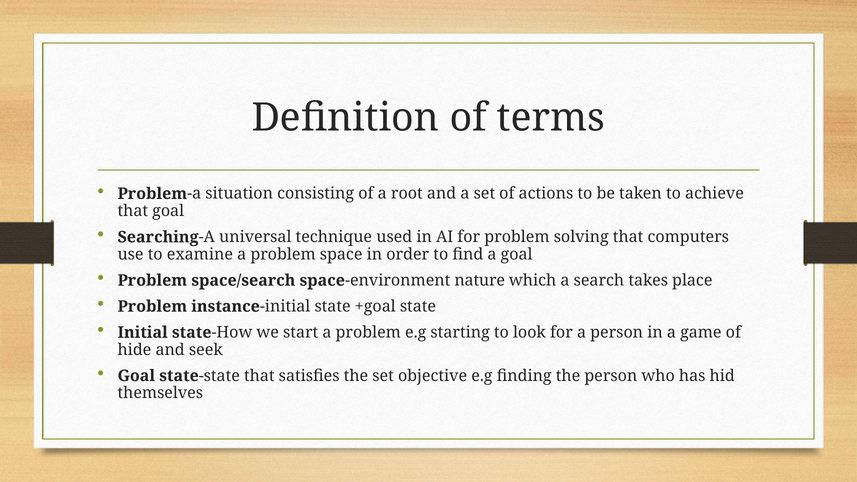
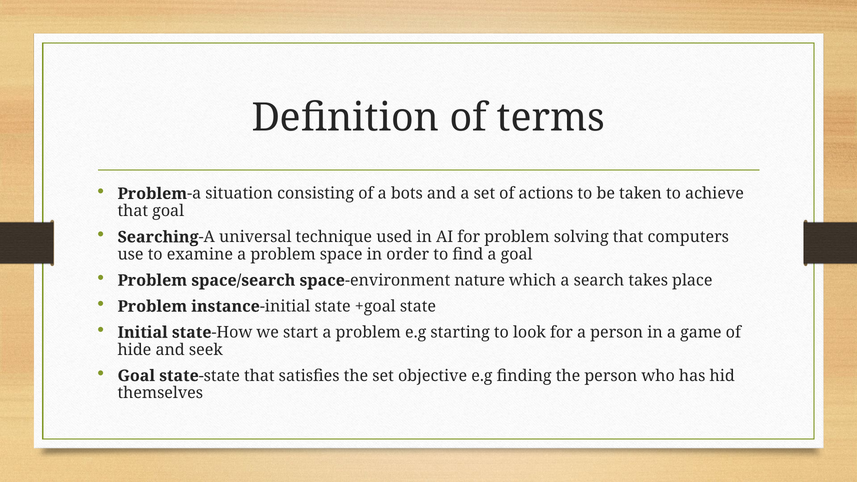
root: root -> bots
